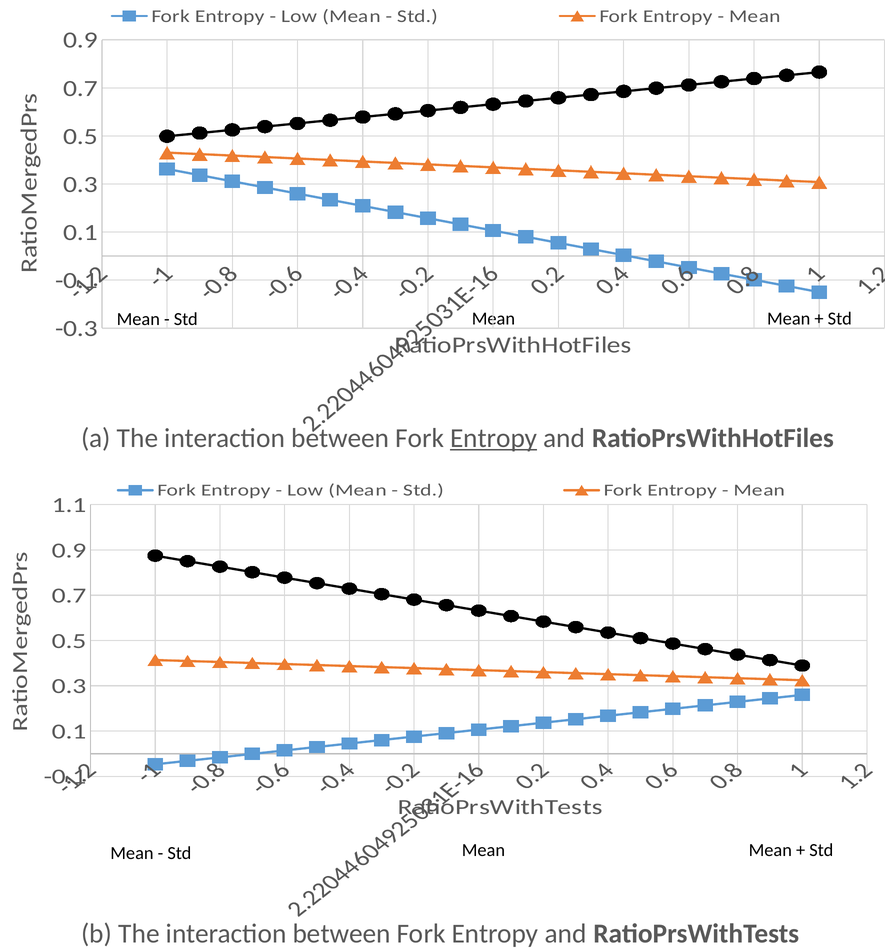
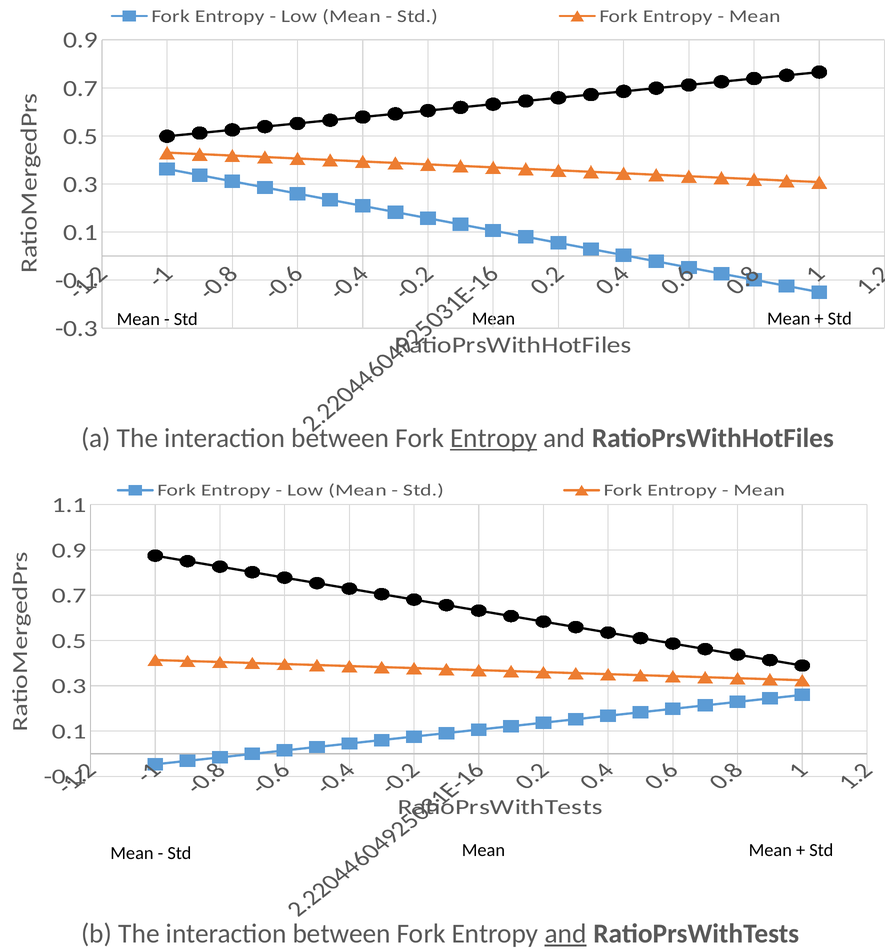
and at (566, 933) underline: none -> present
